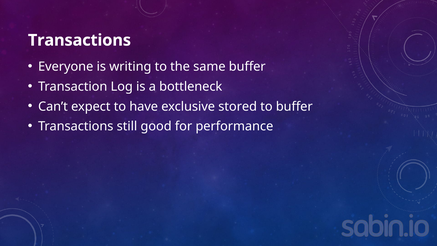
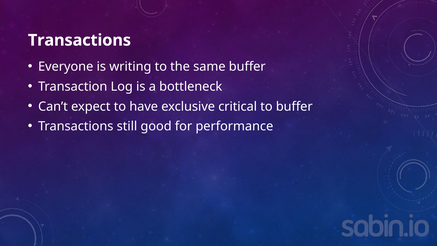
stored: stored -> critical
